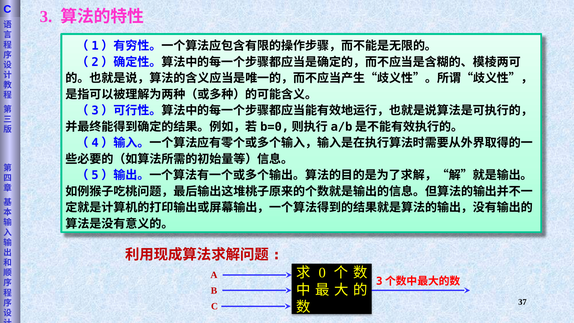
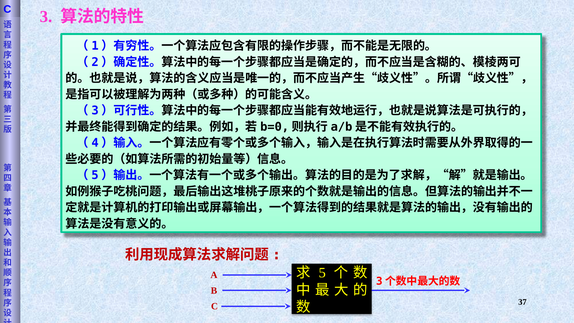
0: 0 -> 5
